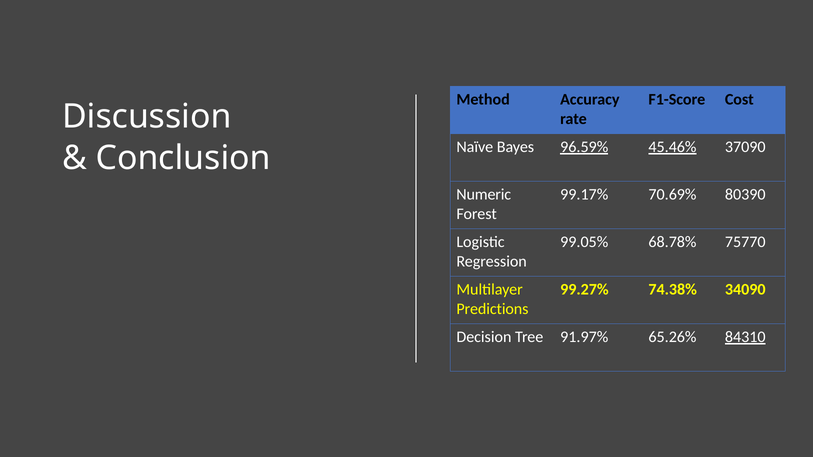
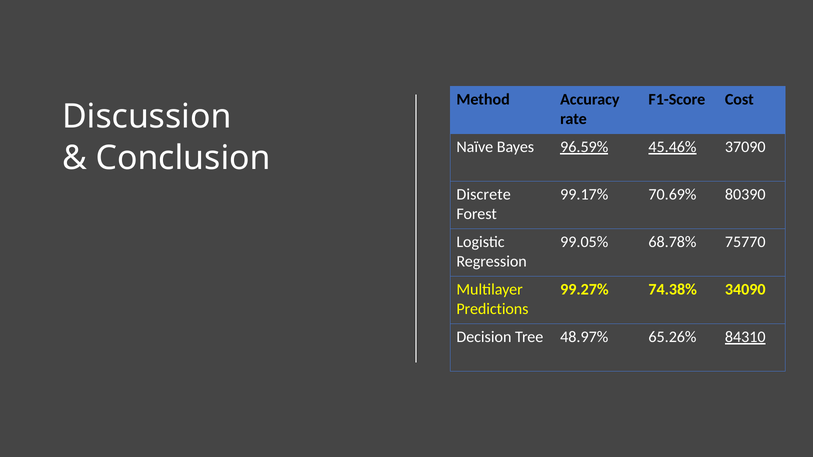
Numeric: Numeric -> Discrete
91.97%: 91.97% -> 48.97%
